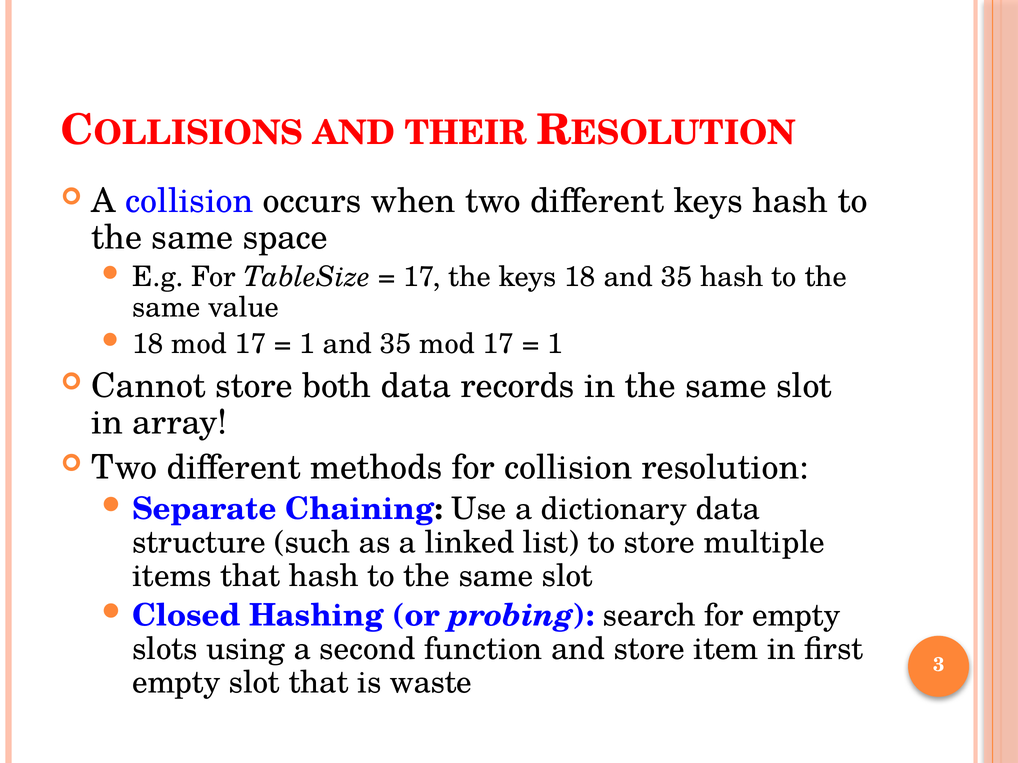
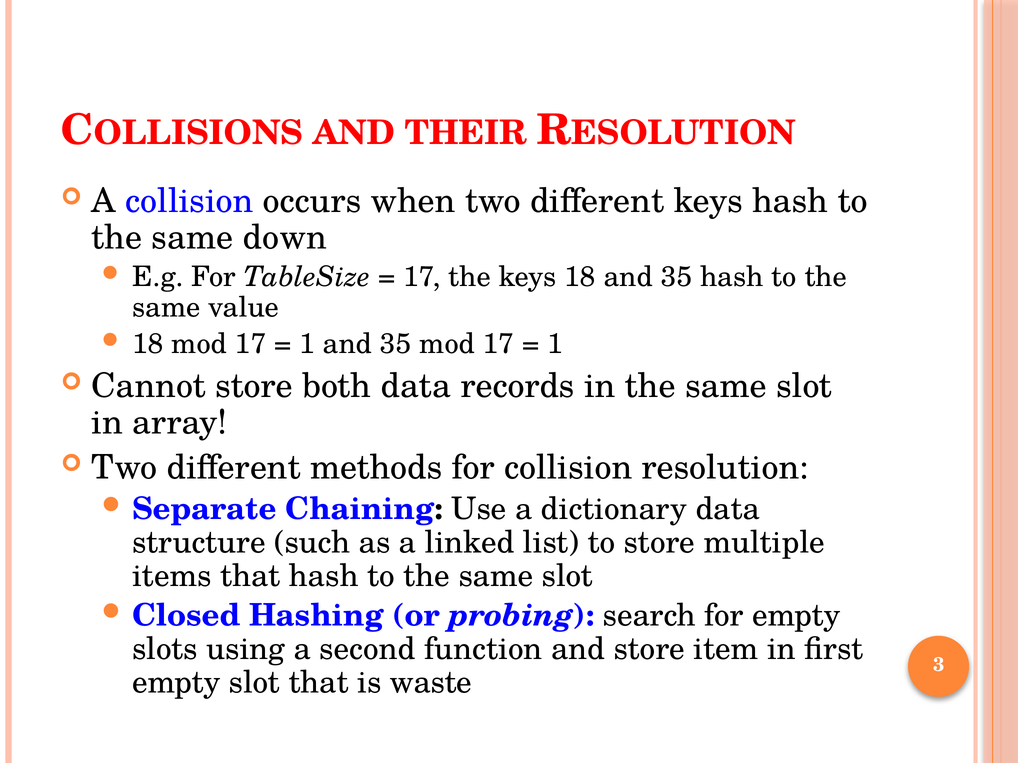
space: space -> down
